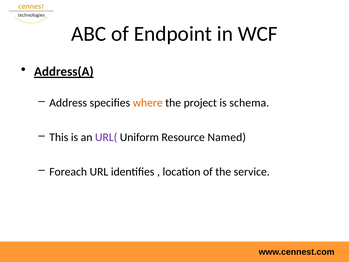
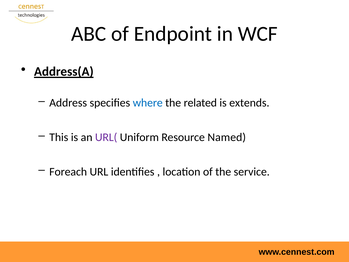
where colour: orange -> blue
project: project -> related
schema: schema -> extends
